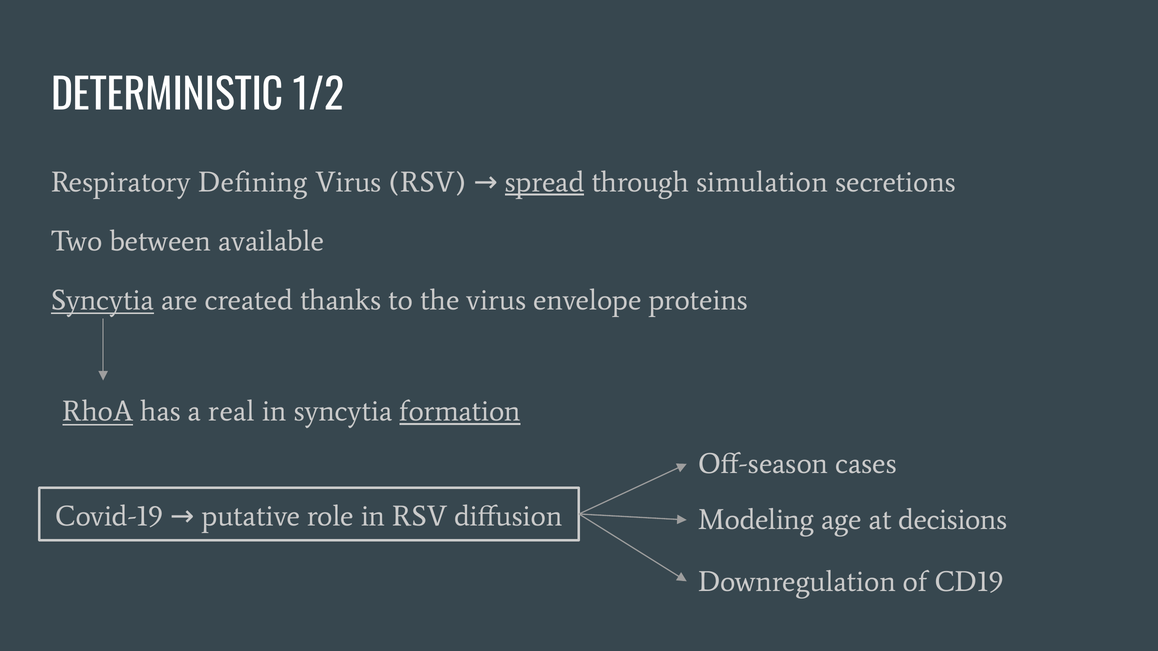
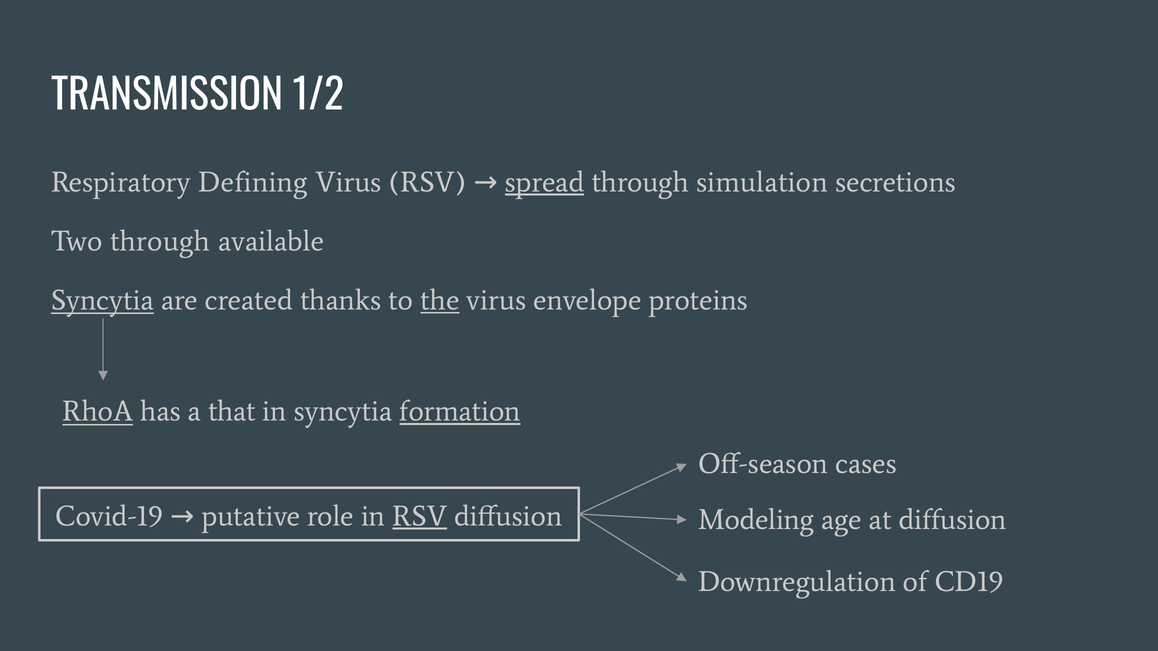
DETERMINISTIC: DETERMINISTIC -> TRANSMISSION
Two between: between -> through
the underline: none -> present
real: real -> that
RSV at (420, 516) underline: none -> present
at decisions: decisions -> diffusion
